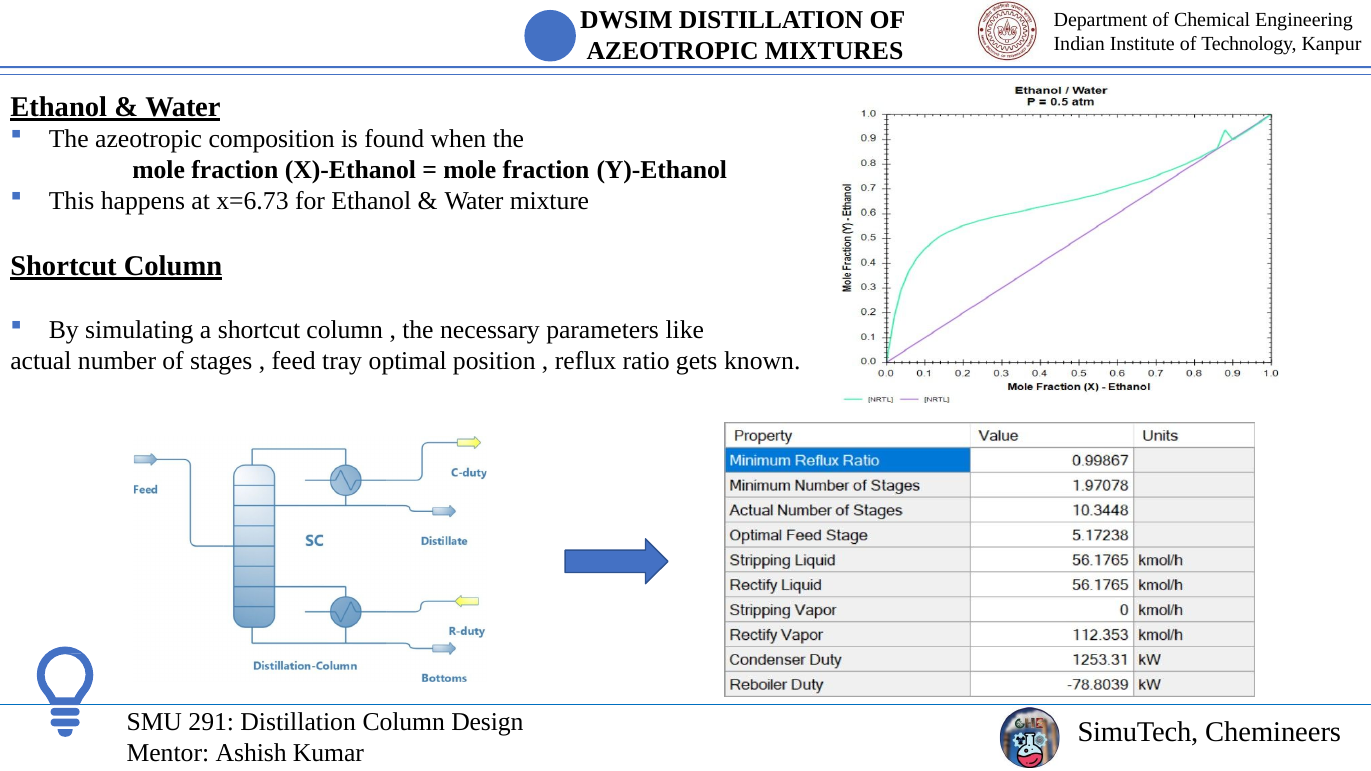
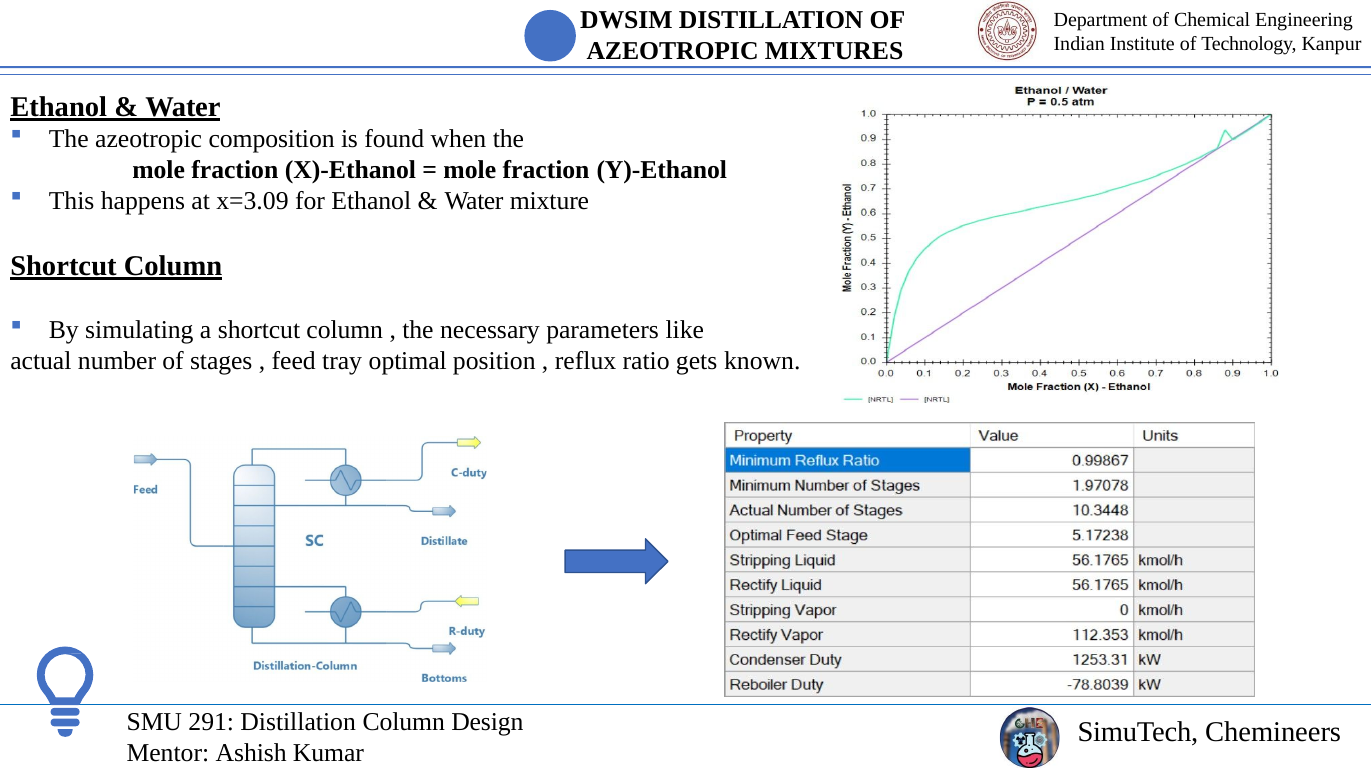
x=6.73: x=6.73 -> x=3.09
